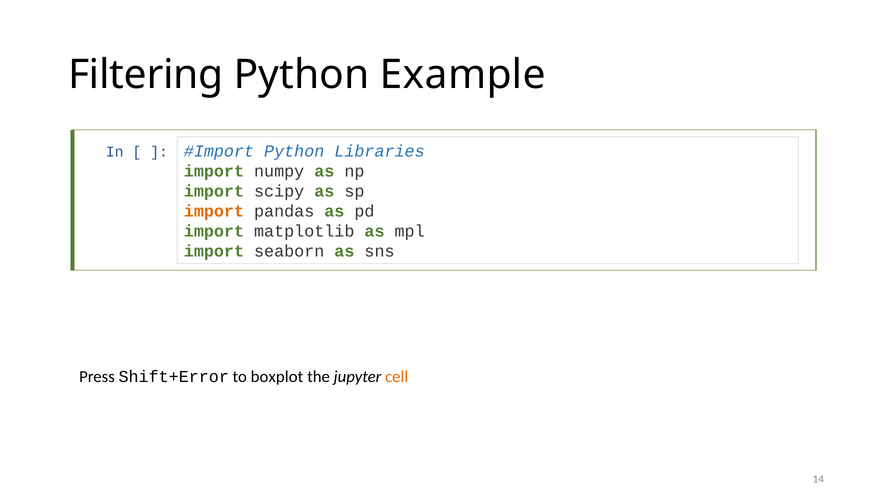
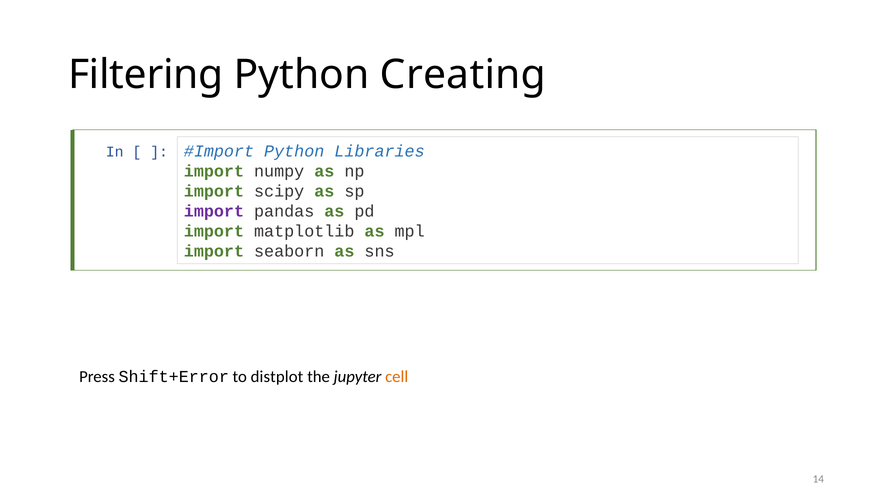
Example: Example -> Creating
import at (214, 211) colour: orange -> purple
boxplot: boxplot -> distplot
